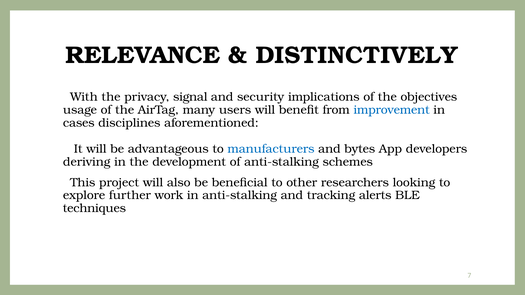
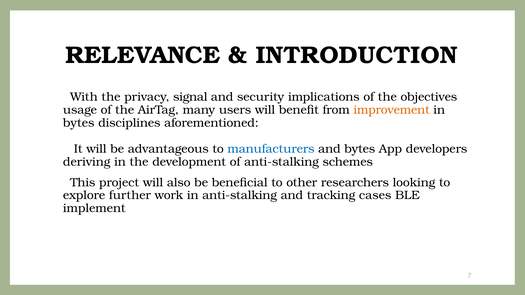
DISTINCTIVELY: DISTINCTIVELY -> INTRODUCTION
improvement colour: blue -> orange
cases at (79, 123): cases -> bytes
alerts: alerts -> cases
techniques: techniques -> implement
